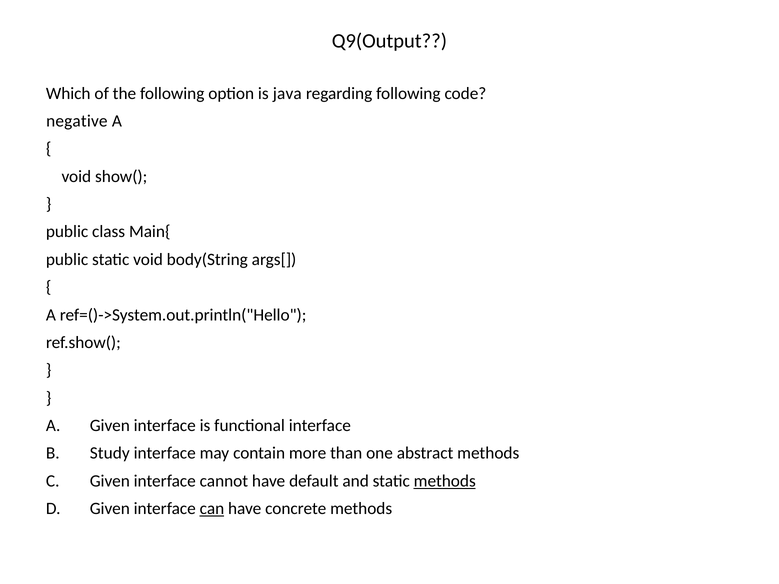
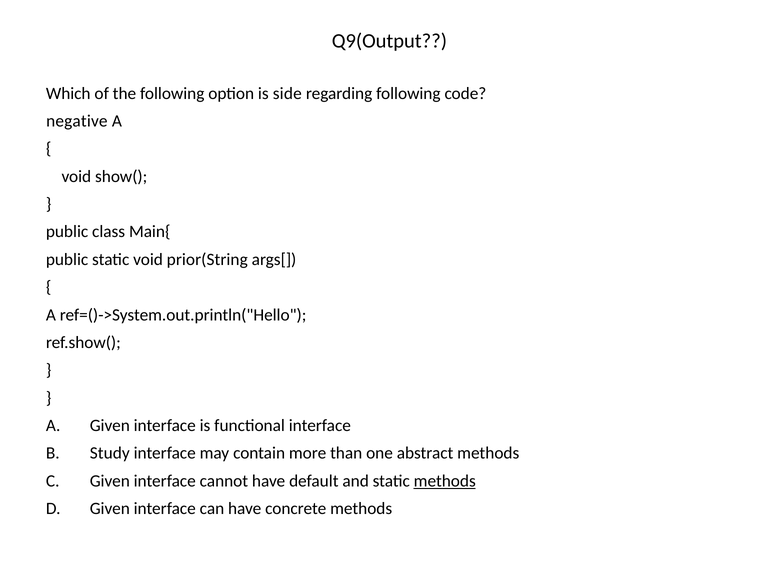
java: java -> side
body(String: body(String -> prior(String
can underline: present -> none
